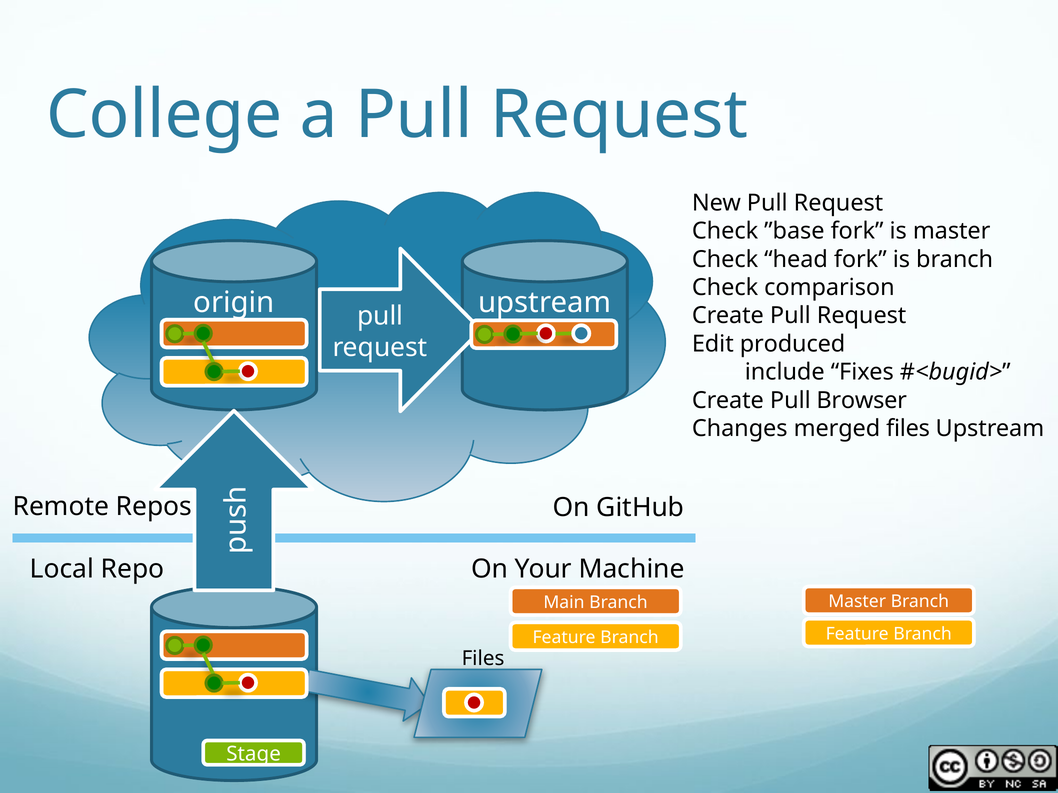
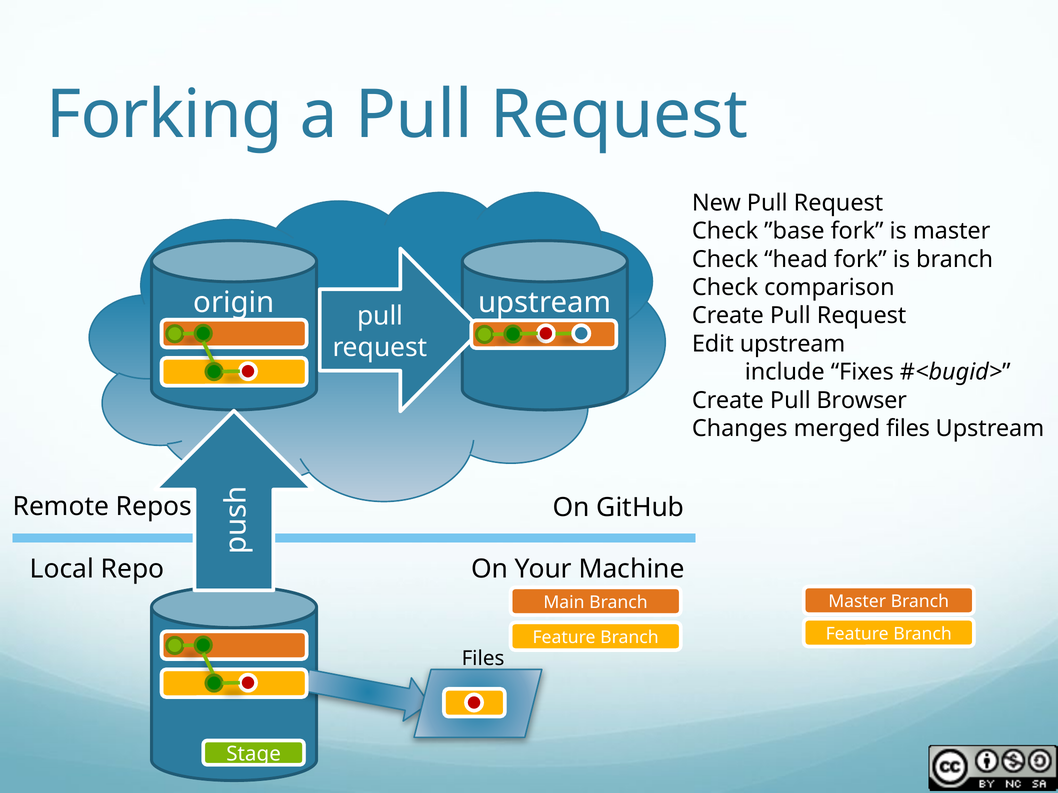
College: College -> Forking
Edit produced: produced -> upstream
